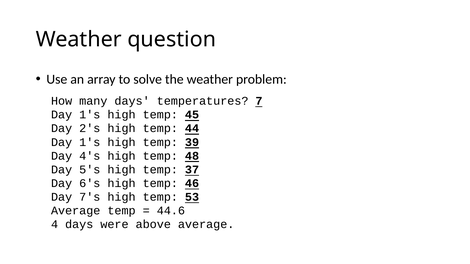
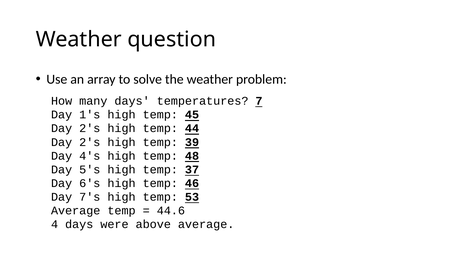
1's at (90, 142): 1's -> 2's
